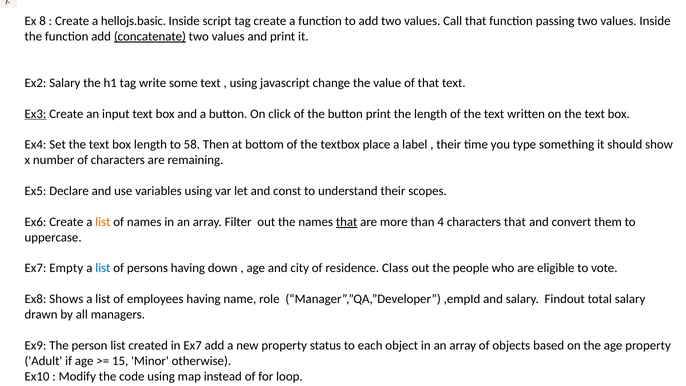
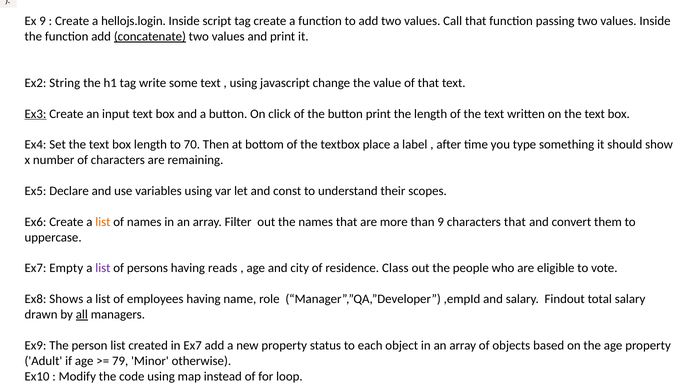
Ex 8: 8 -> 9
hellojs.basic: hellojs.basic -> hellojs.login
Ex2 Salary: Salary -> String
58: 58 -> 70
their at (449, 145): their -> after
that at (347, 222) underline: present -> none
than 4: 4 -> 9
list at (103, 268) colour: blue -> purple
down: down -> reads
all underline: none -> present
15: 15 -> 79
